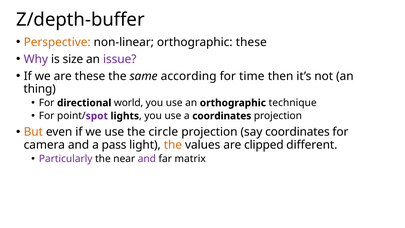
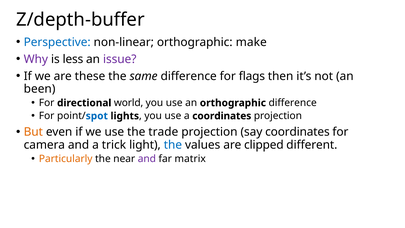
Perspective colour: orange -> blue
orthographic these: these -> make
size: size -> less
same according: according -> difference
time: time -> flags
thing: thing -> been
orthographic technique: technique -> difference
spot colour: purple -> blue
circle: circle -> trade
pass: pass -> trick
the at (173, 145) colour: orange -> blue
Particularly colour: purple -> orange
